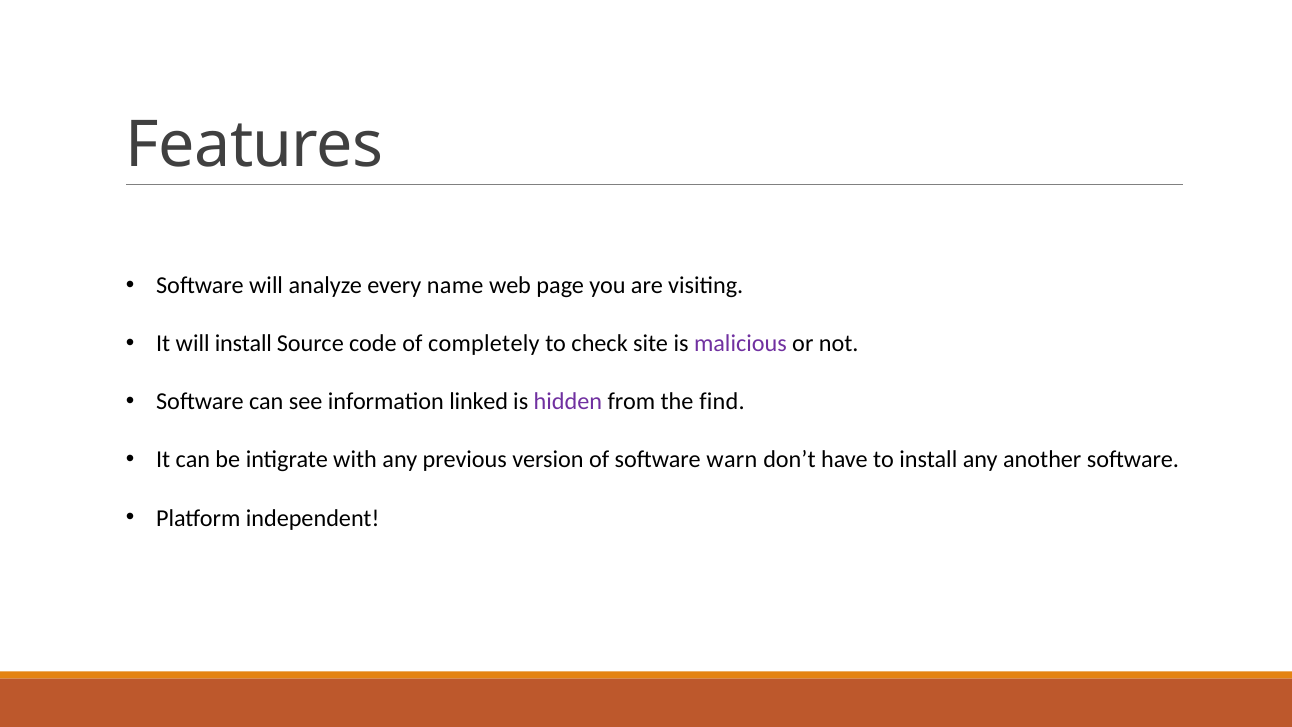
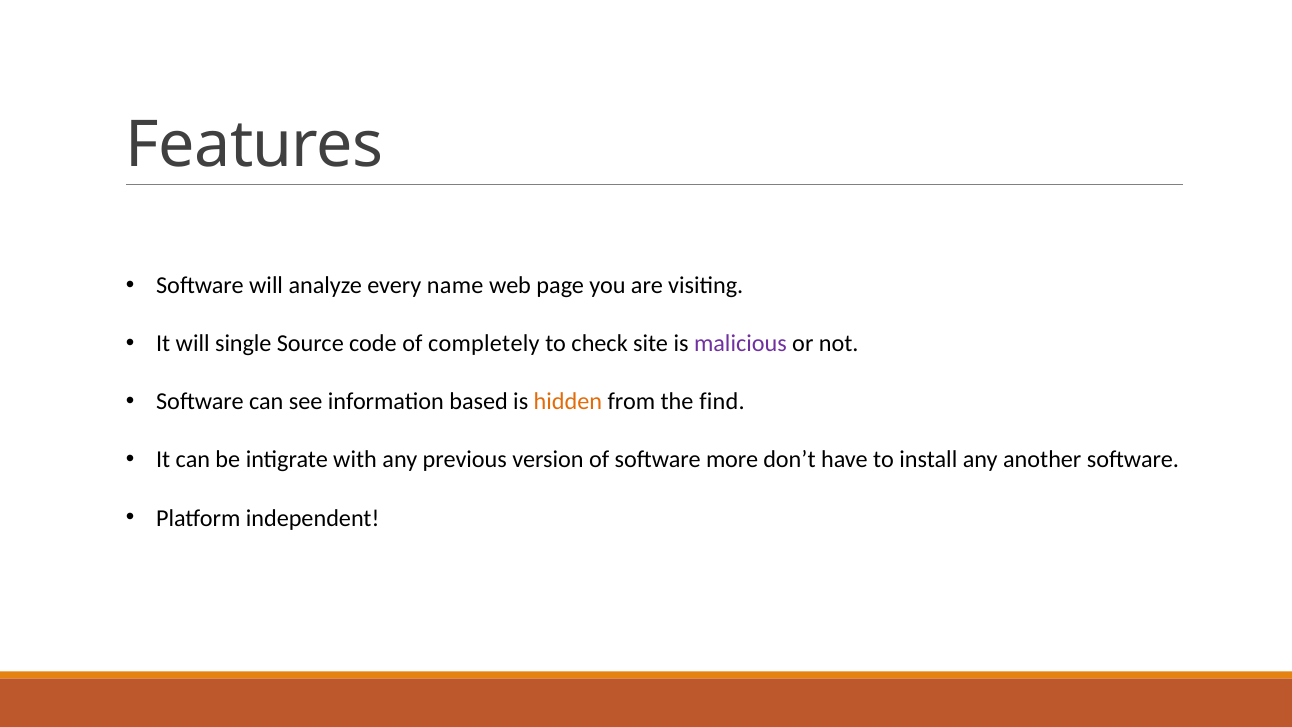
will install: install -> single
linked: linked -> based
hidden colour: purple -> orange
warn: warn -> more
